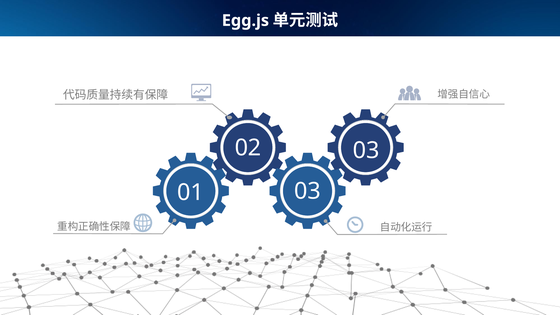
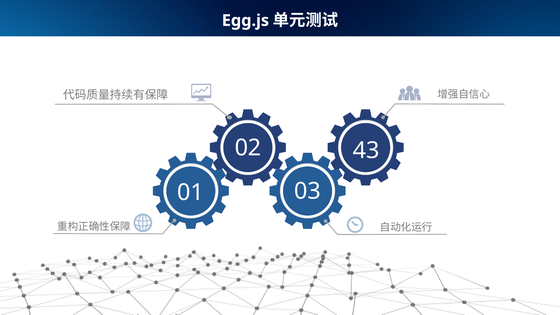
02 03: 03 -> 43
